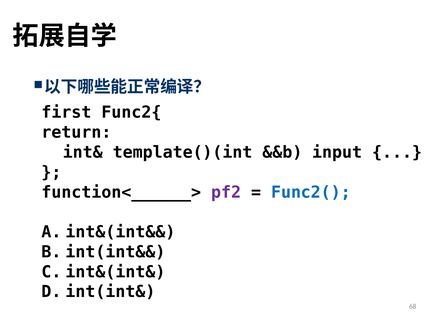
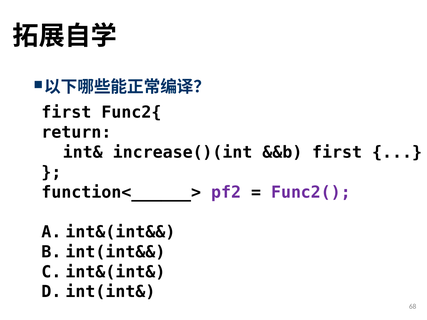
template()(int: template()(int -> increase()(int
&&b input: input -> first
Func2( colour: blue -> purple
